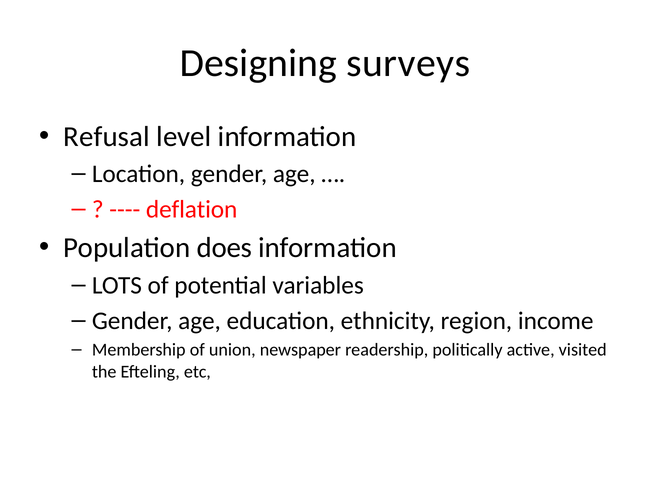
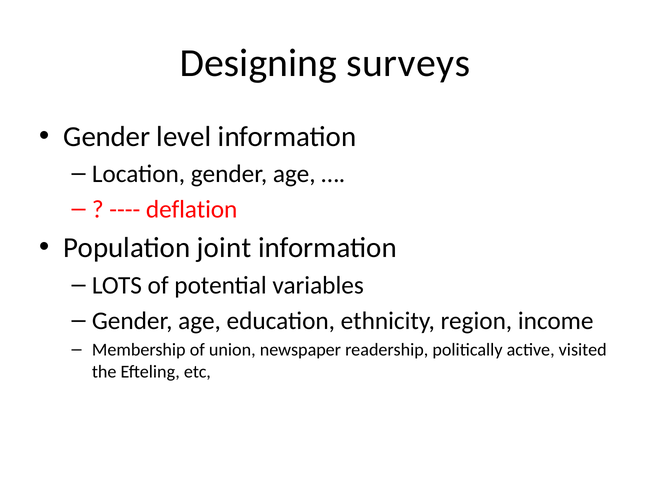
Refusal at (107, 137): Refusal -> Gender
does: does -> joint
